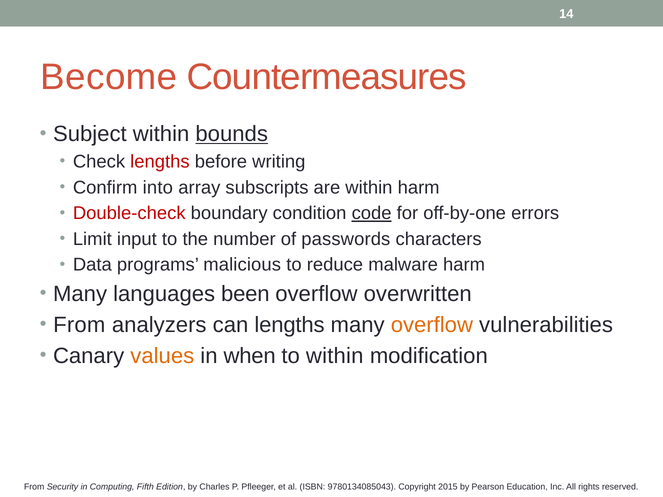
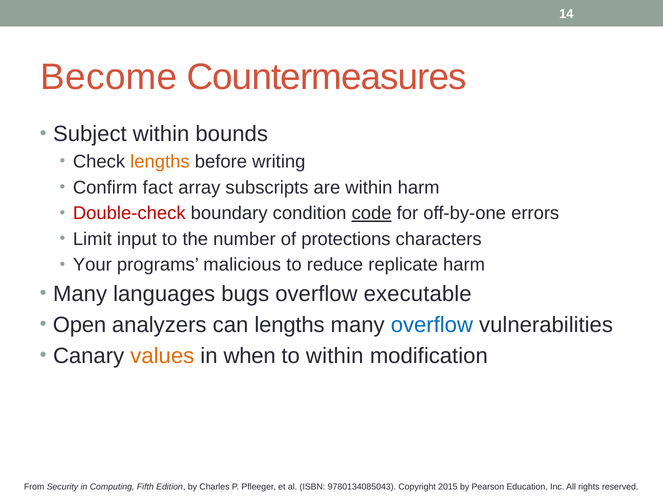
bounds underline: present -> none
lengths at (160, 162) colour: red -> orange
into: into -> fact
passwords: passwords -> protections
Data: Data -> Your
malware: malware -> replicate
been: been -> bugs
overwritten: overwritten -> executable
From at (79, 325): From -> Open
overflow at (432, 325) colour: orange -> blue
